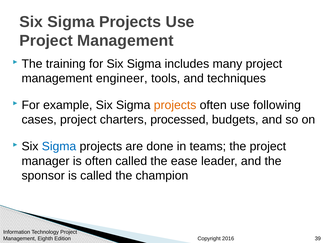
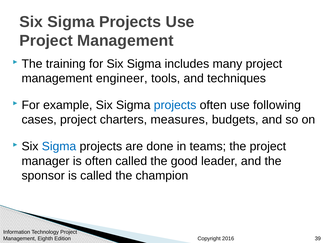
projects at (175, 105) colour: orange -> blue
processed: processed -> measures
ease: ease -> good
